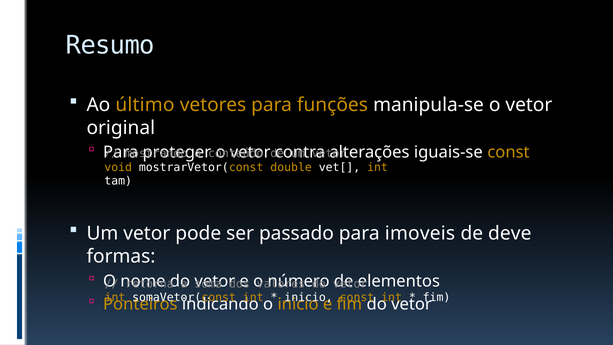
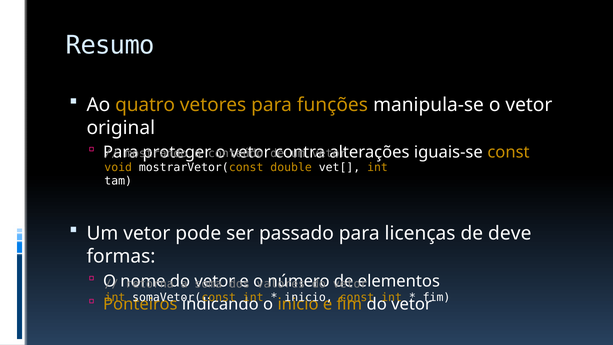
último: último -> quatro
imoveis: imoveis -> licenças
